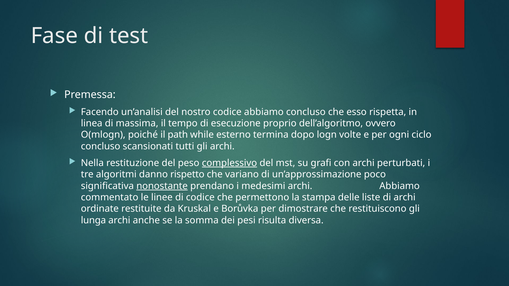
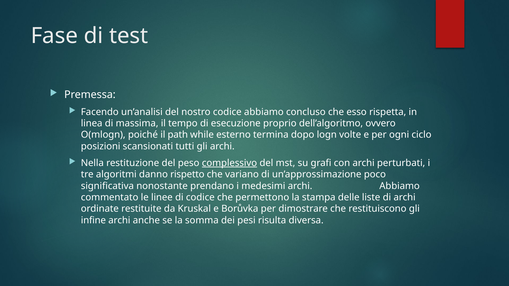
concluso at (101, 146): concluso -> posizioni
nonostante underline: present -> none
lunga: lunga -> infine
